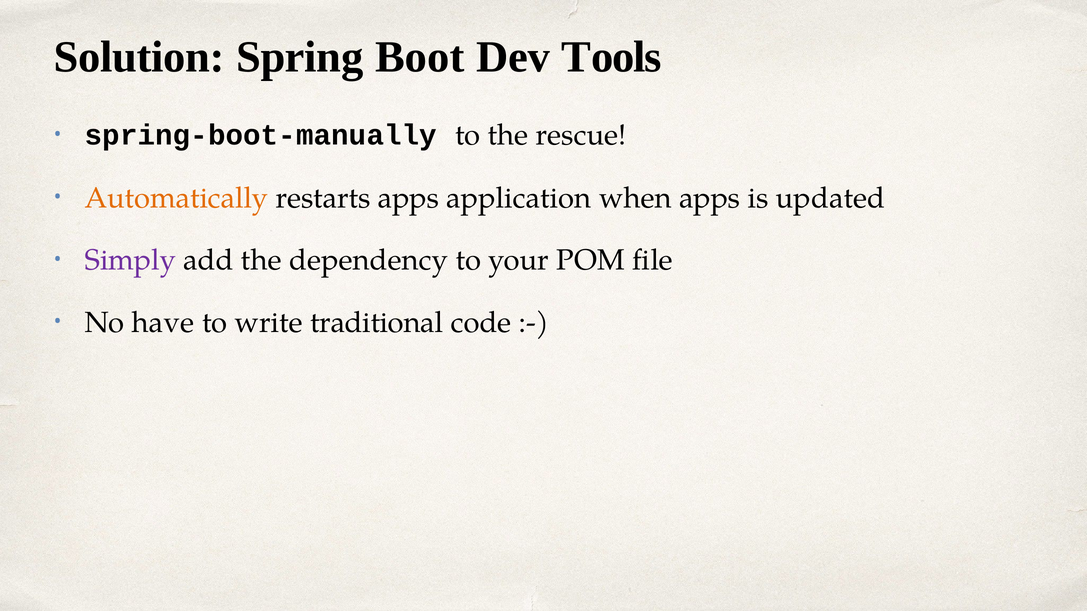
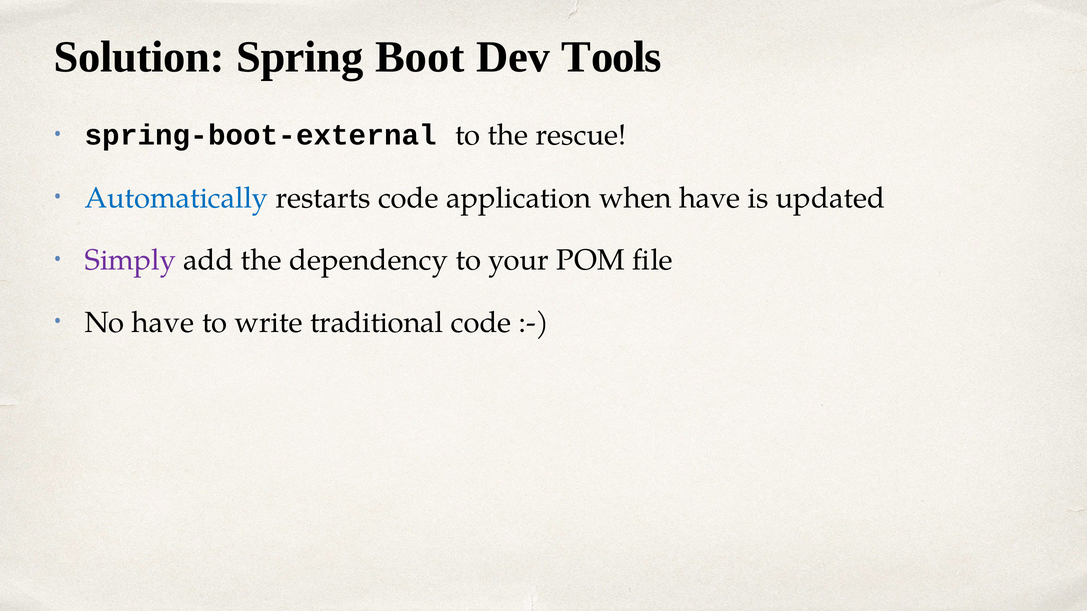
spring-boot-manually: spring-boot-manually -> spring-boot-external
Automatically colour: orange -> blue
restarts apps: apps -> code
when apps: apps -> have
